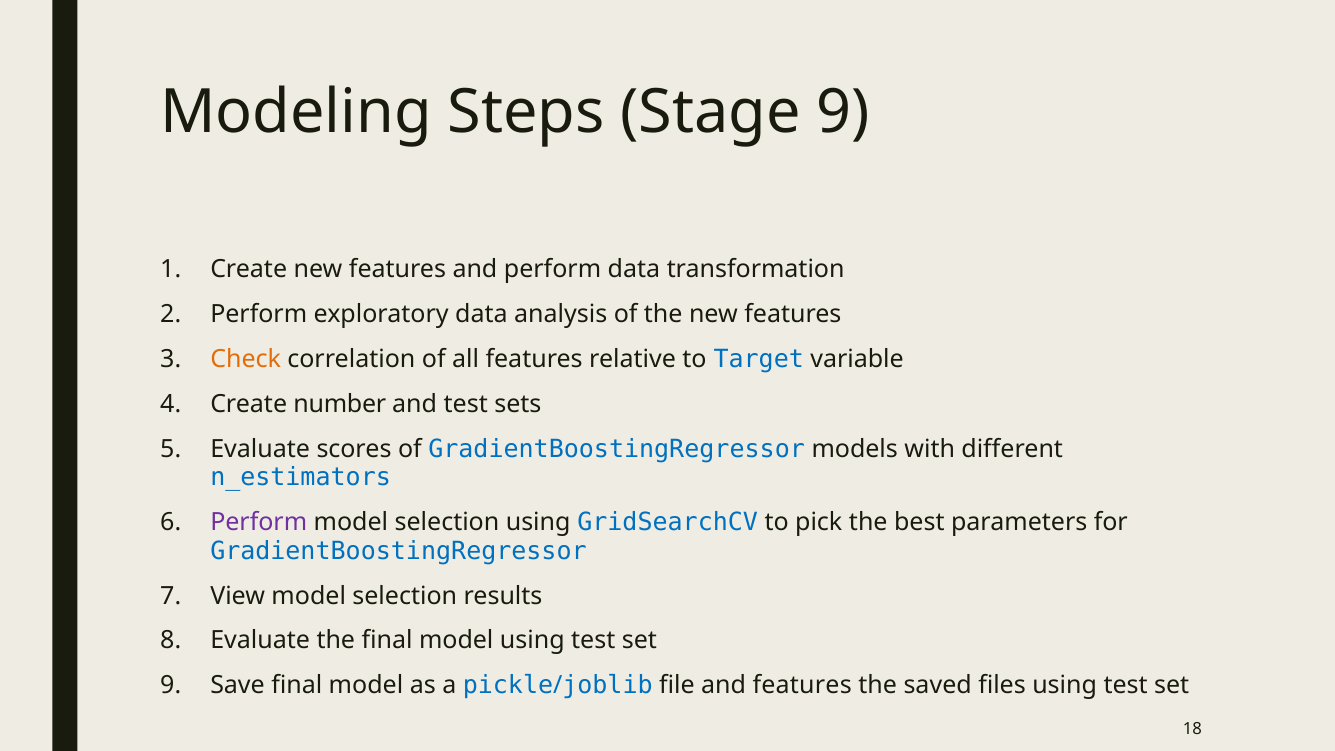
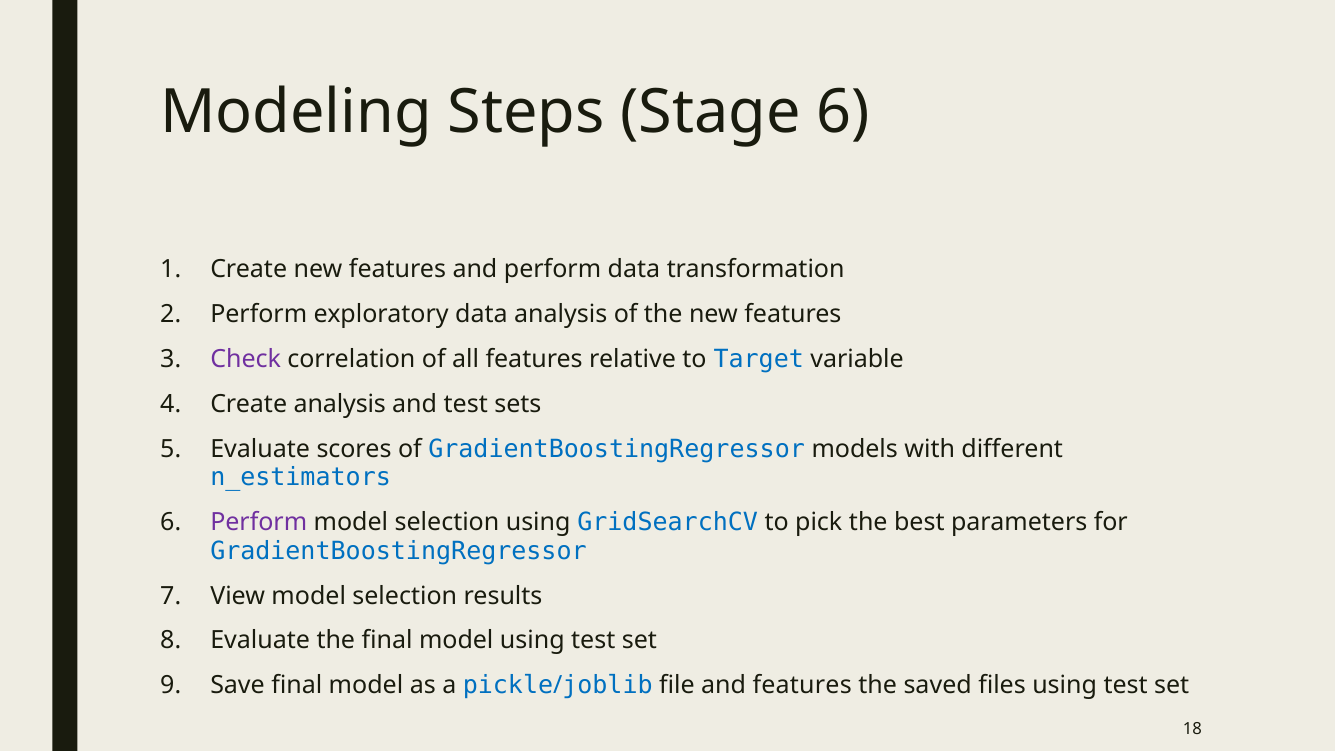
Stage 9: 9 -> 6
Check colour: orange -> purple
Create number: number -> analysis
